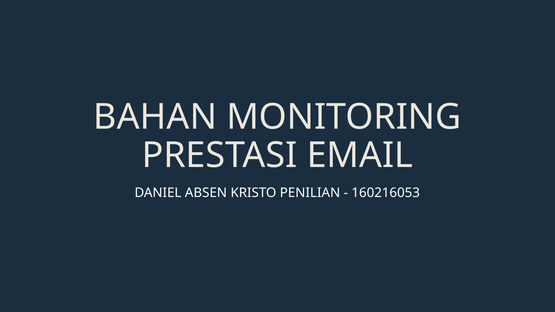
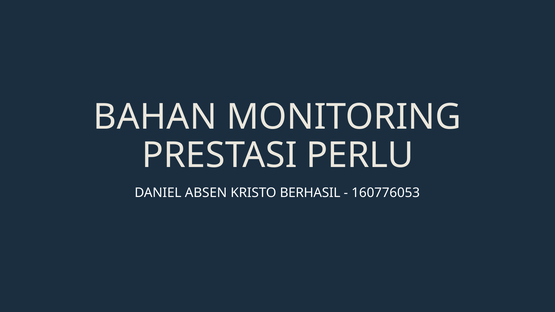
EMAIL: EMAIL -> PERLU
PENILIAN: PENILIAN -> BERHASIL
160216053: 160216053 -> 160776053
